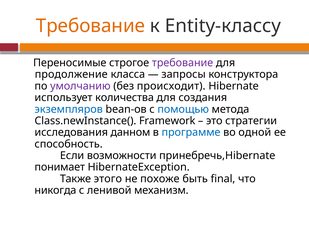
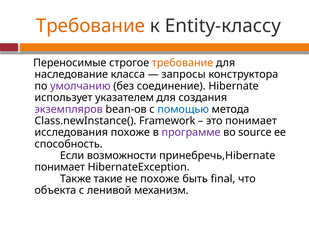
требование at (183, 63) colour: purple -> orange
продолжение: продолжение -> наследование
происходит: происходит -> соединение
количества: количества -> указателем
экземпляров colour: blue -> purple
это стратегии: стратегии -> понимает
исследования данном: данном -> похоже
программе colour: blue -> purple
одной: одной -> source
этого: этого -> такие
никогда: никогда -> объекта
